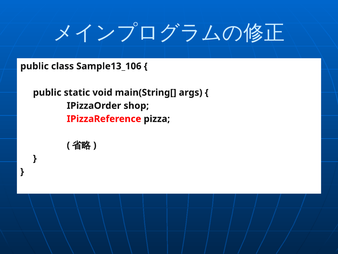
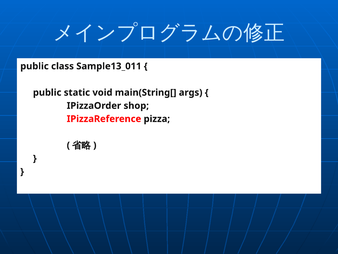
Sample13_106: Sample13_106 -> Sample13_011
